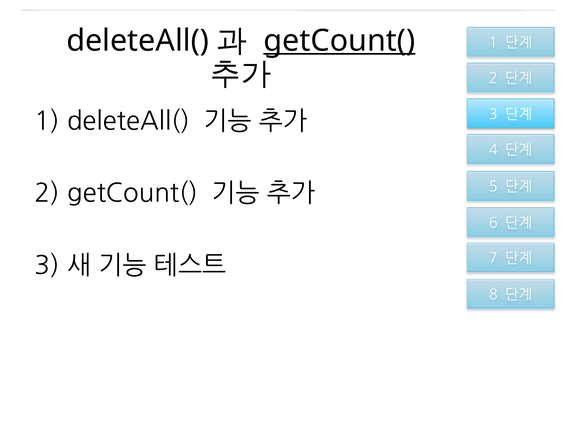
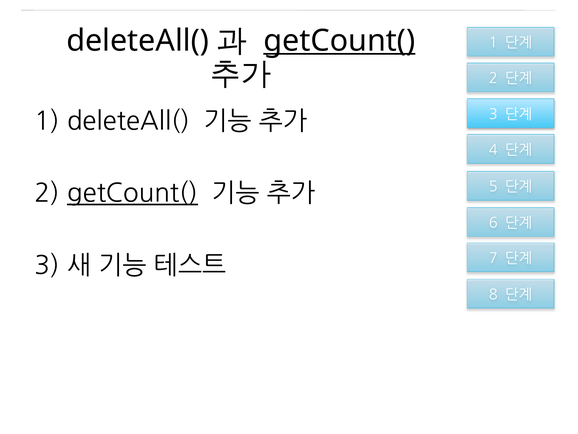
getCount( at (133, 193) underline: none -> present
